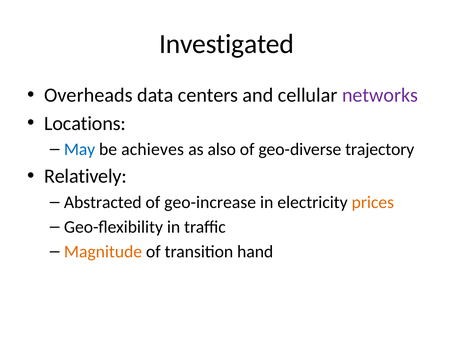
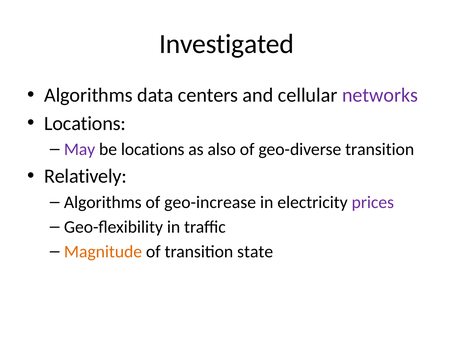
Overheads at (88, 95): Overheads -> Algorithms
May colour: blue -> purple
be achieves: achieves -> locations
geo-diverse trajectory: trajectory -> transition
Abstracted at (103, 202): Abstracted -> Algorithms
prices colour: orange -> purple
hand: hand -> state
